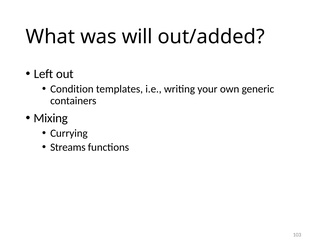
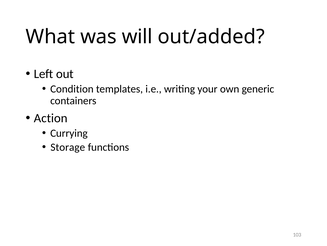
Mixing: Mixing -> Action
Streams: Streams -> Storage
